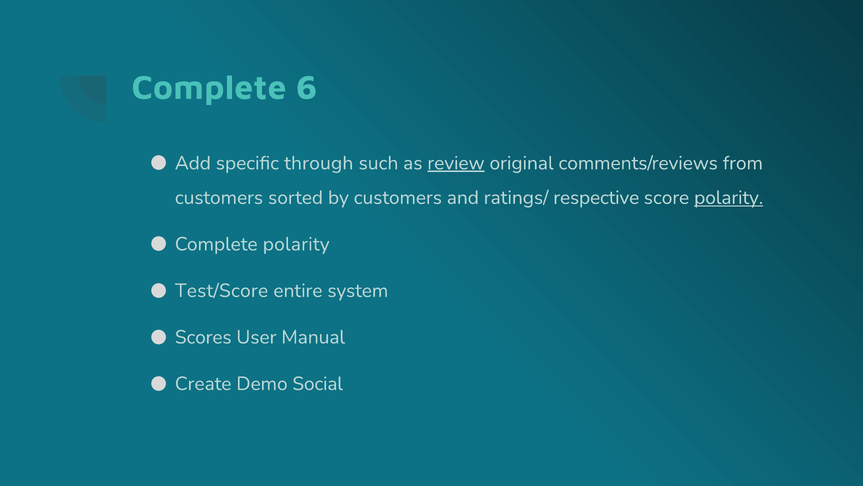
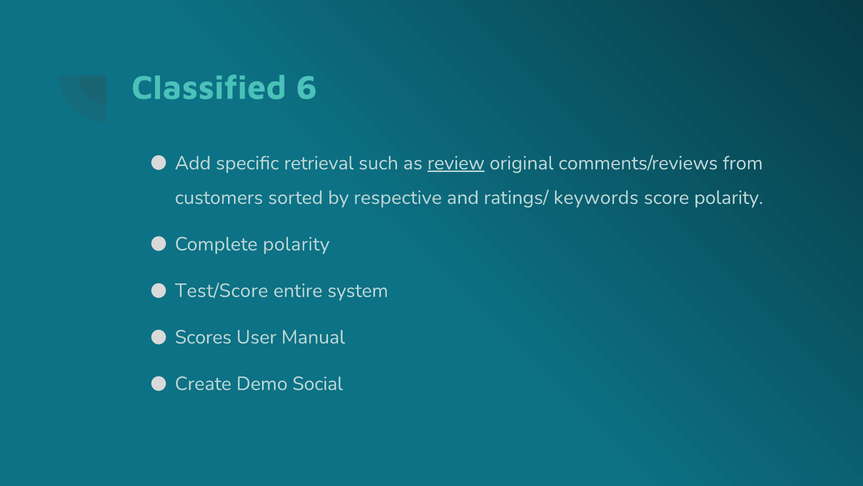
Complete at (209, 88): Complete -> Classified
through: through -> retrieval
by customers: customers -> respective
respective: respective -> keywords
polarity at (729, 197) underline: present -> none
